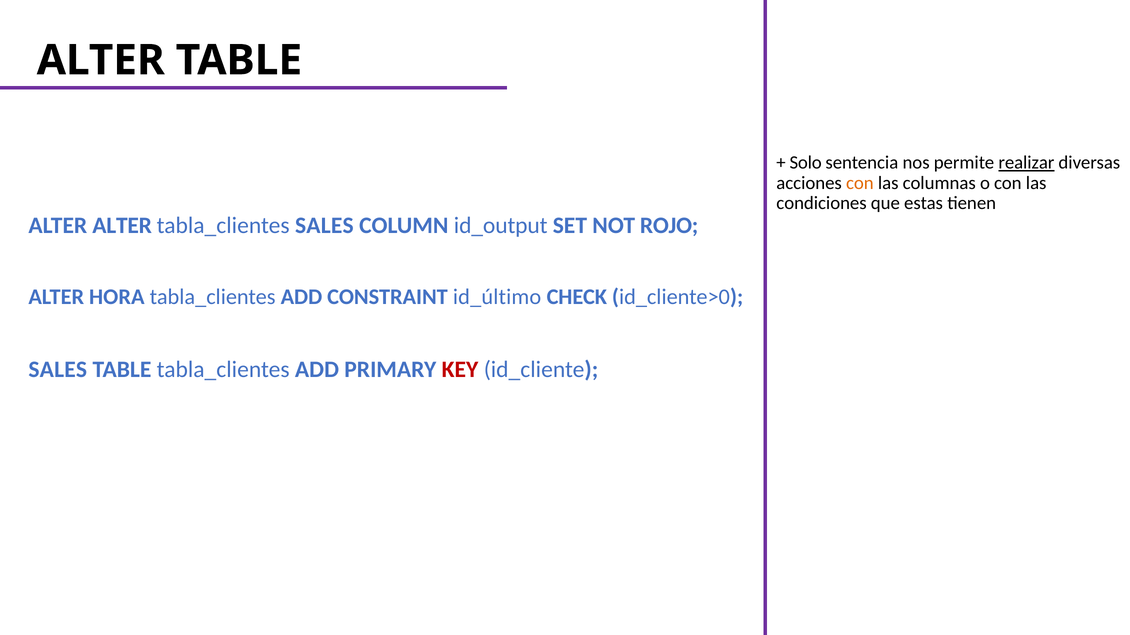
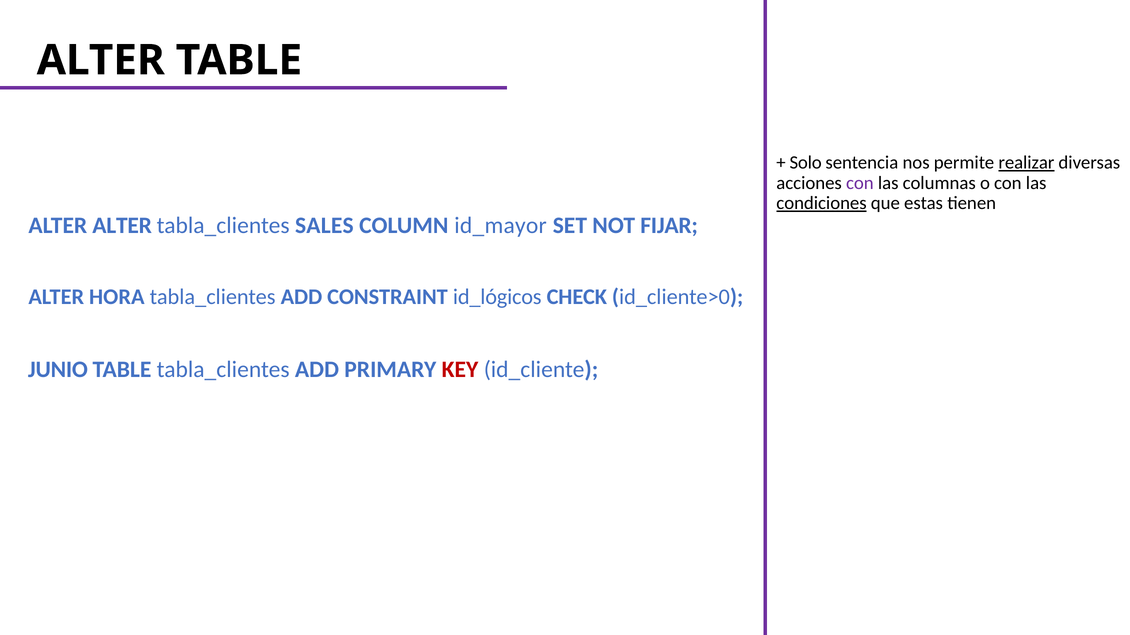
con at (860, 183) colour: orange -> purple
condiciones underline: none -> present
id_output: id_output -> id_mayor
ROJO: ROJO -> FIJAR
id_último: id_último -> id_lógicos
SALES at (58, 370): SALES -> JUNIO
